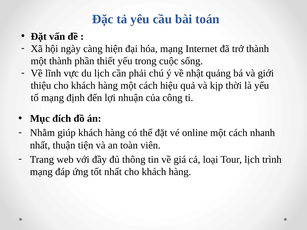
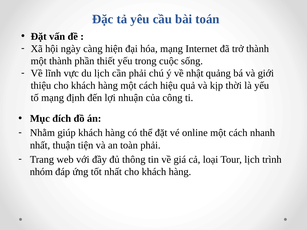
toàn viên: viên -> phải
mạng at (41, 172): mạng -> nhóm
